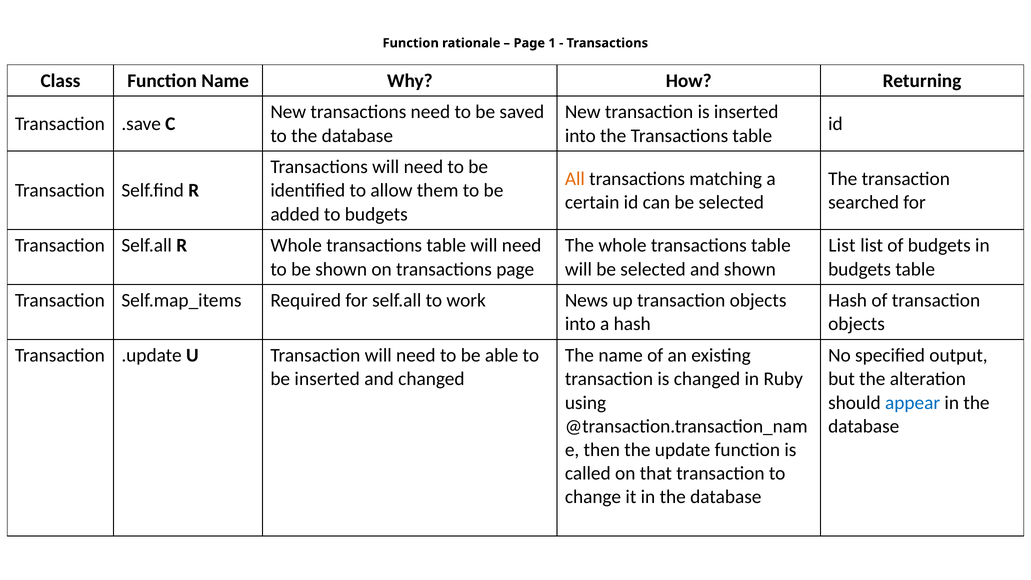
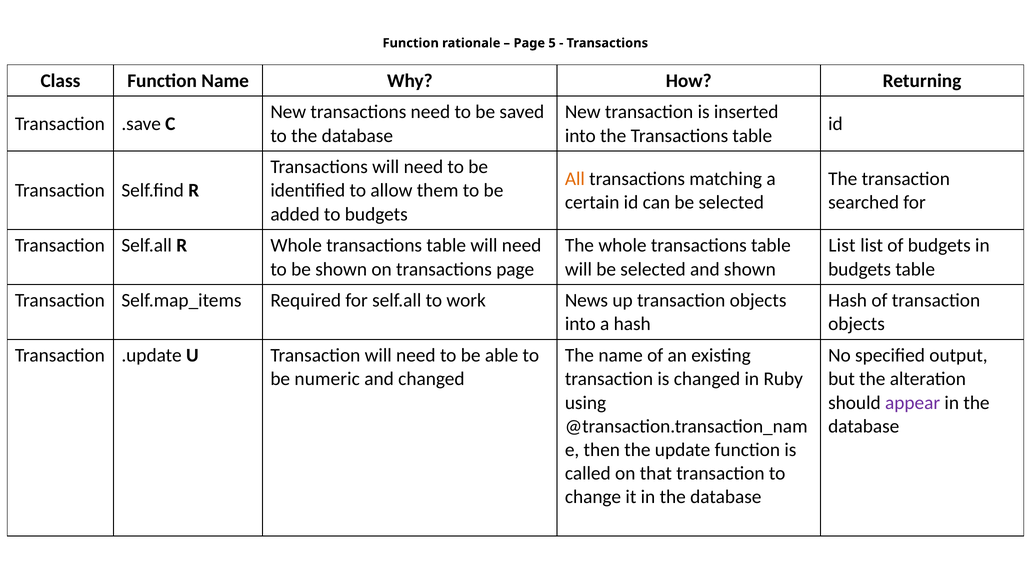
1: 1 -> 5
be inserted: inserted -> numeric
appear colour: blue -> purple
